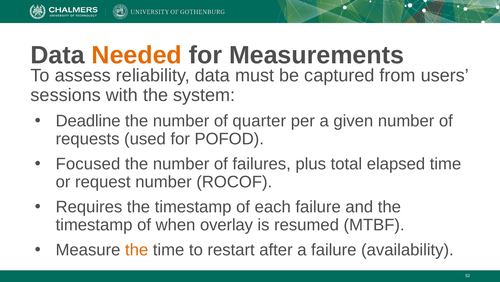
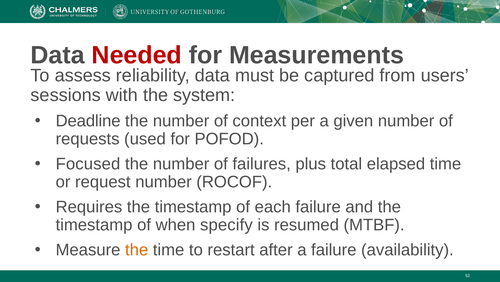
Needed colour: orange -> red
quarter: quarter -> context
overlay: overlay -> specify
